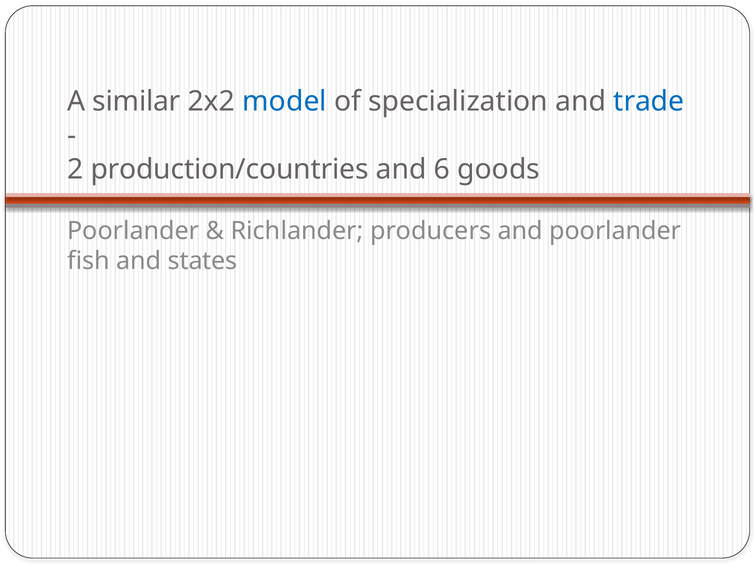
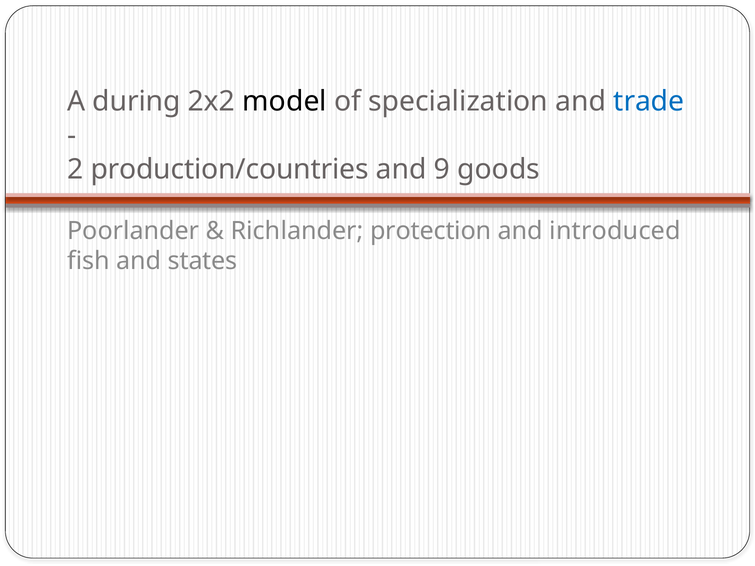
similar: similar -> during
model colour: blue -> black
6: 6 -> 9
producers: producers -> protection
and poorlander: poorlander -> introduced
